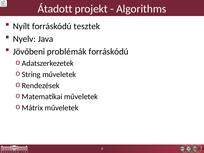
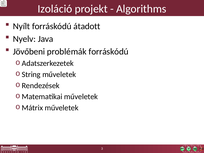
Átadott: Átadott -> Izoláció
tesztek: tesztek -> átadott
